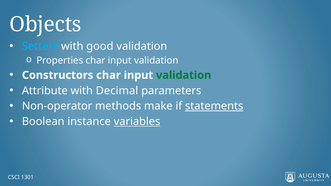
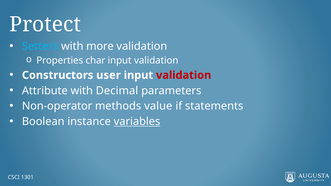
Objects: Objects -> Protect
good: good -> more
Constructors char: char -> user
validation at (184, 75) colour: green -> red
make: make -> value
statements underline: present -> none
